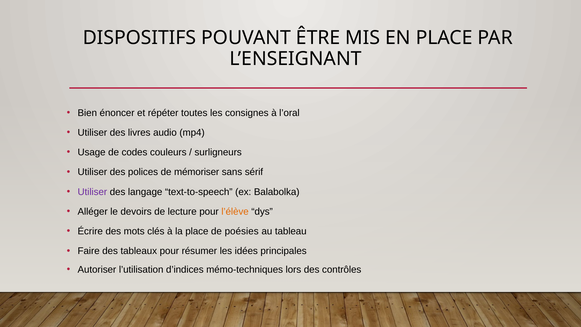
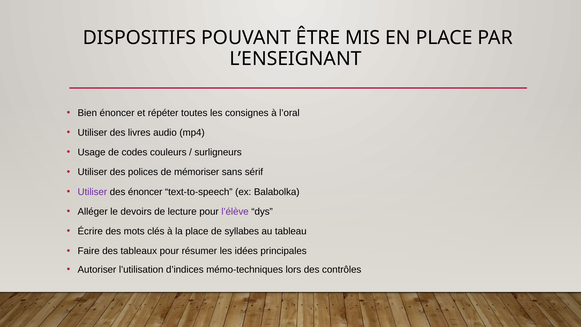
des langage: langage -> énoncer
l’élève colour: orange -> purple
poésies: poésies -> syllabes
